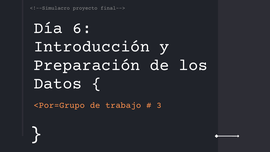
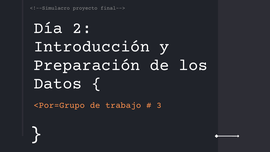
6: 6 -> 2
